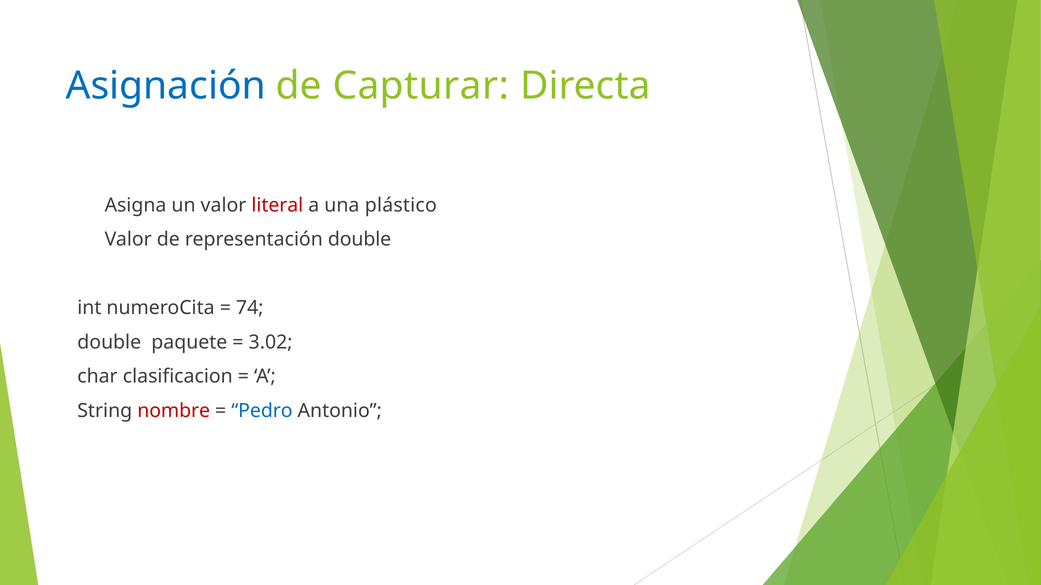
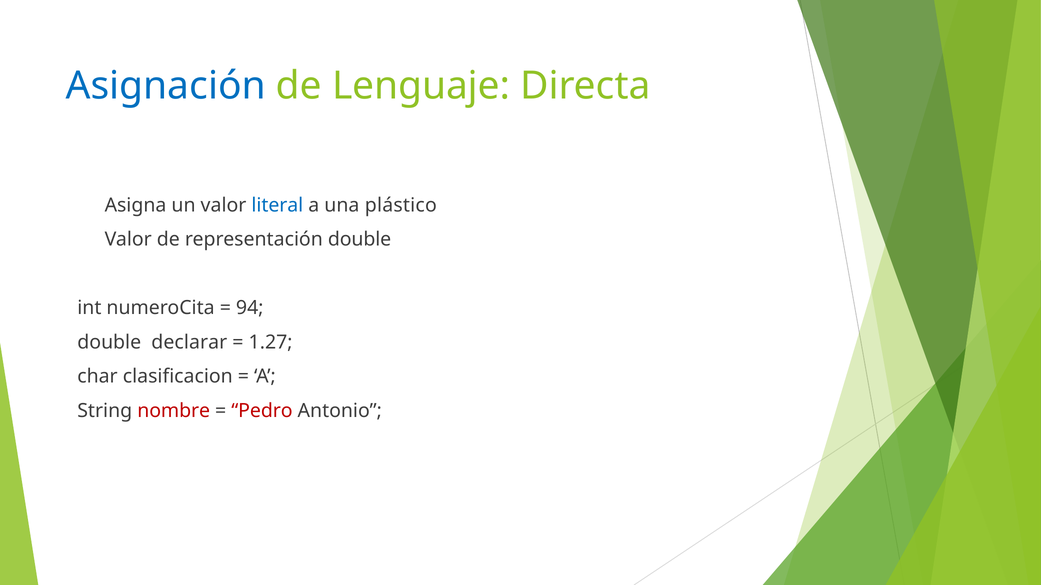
Capturar: Capturar -> Lenguaje
literal colour: red -> blue
74: 74 -> 94
paquete: paquete -> declarar
3.02: 3.02 -> 1.27
Pedro colour: blue -> red
